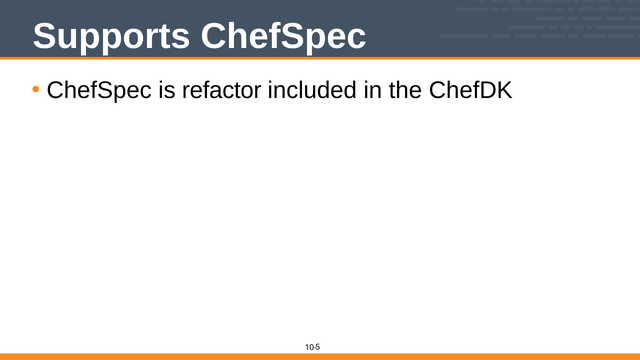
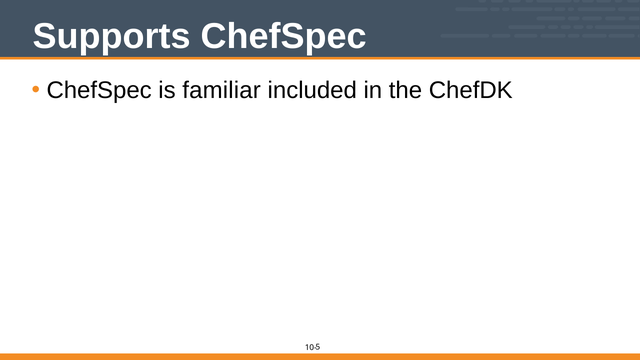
refactor: refactor -> familiar
